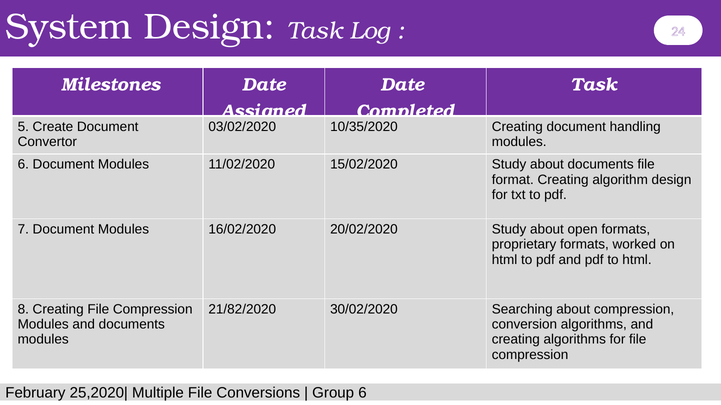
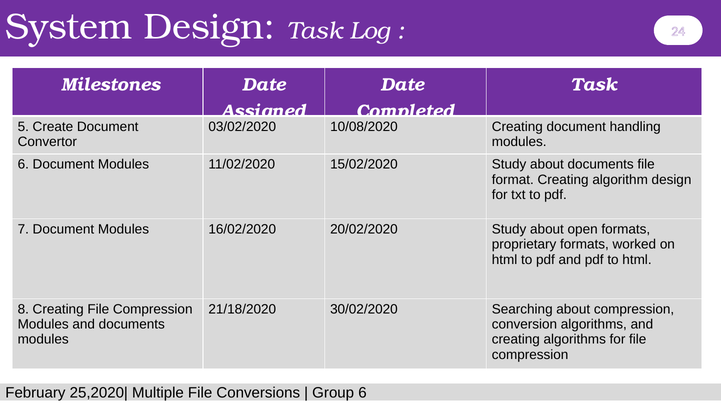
10/35/2020: 10/35/2020 -> 10/08/2020
21/82/2020: 21/82/2020 -> 21/18/2020
